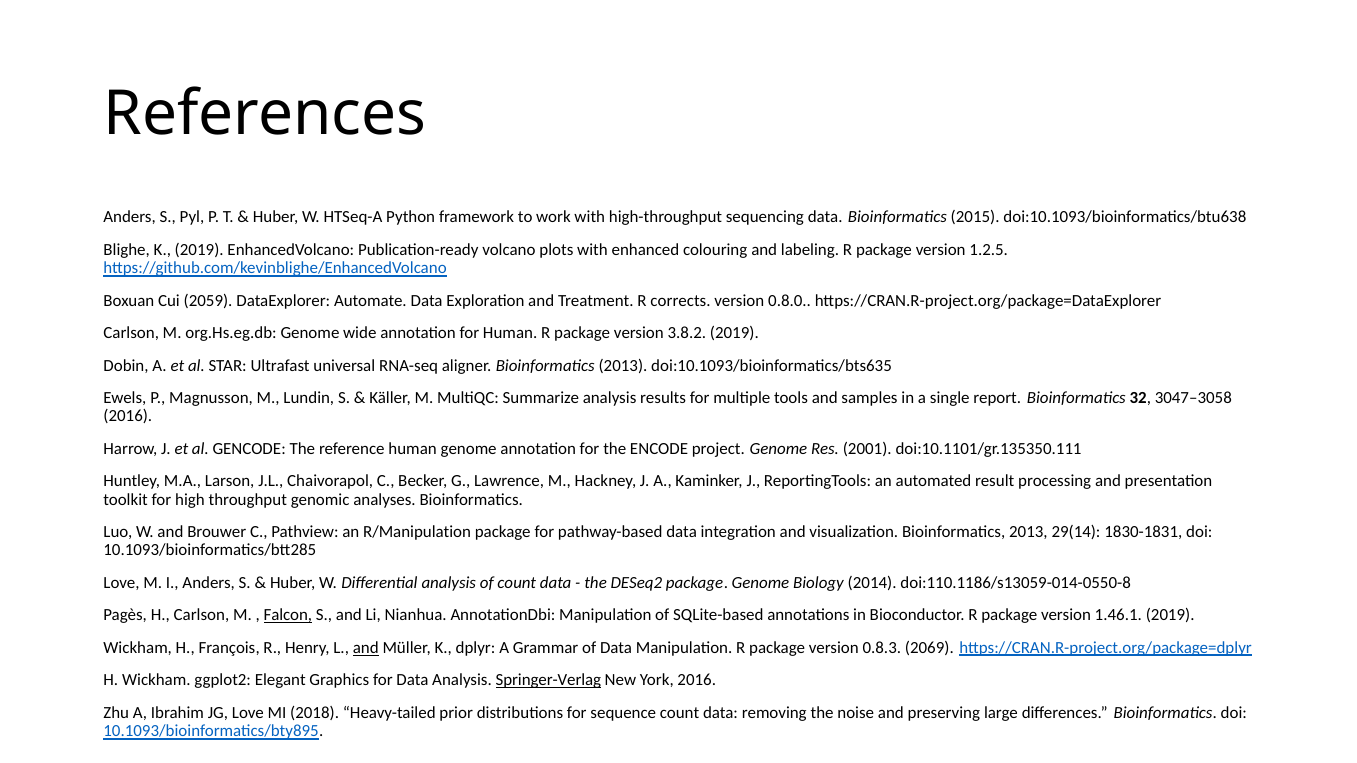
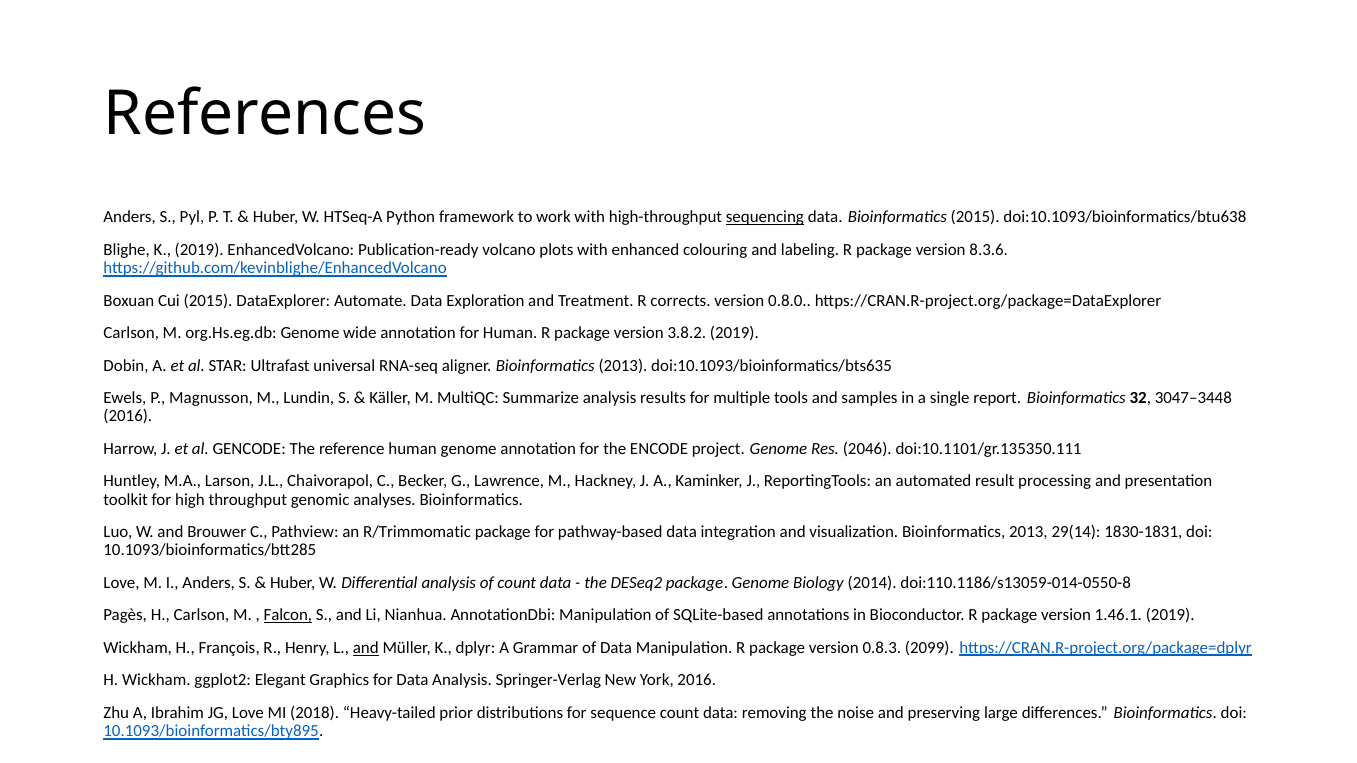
sequencing underline: none -> present
1.2.5: 1.2.5 -> 8.3.6
Cui 2059: 2059 -> 2015
3047–3058: 3047–3058 -> 3047–3448
2001: 2001 -> 2046
R/Manipulation: R/Manipulation -> R/Trimmomatic
2069: 2069 -> 2099
Springer-Verlag underline: present -> none
